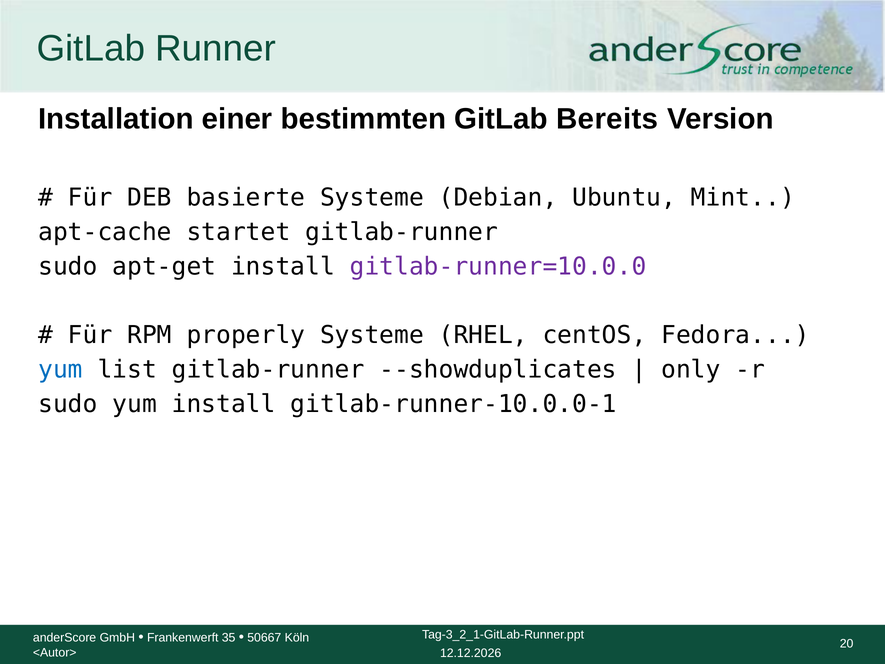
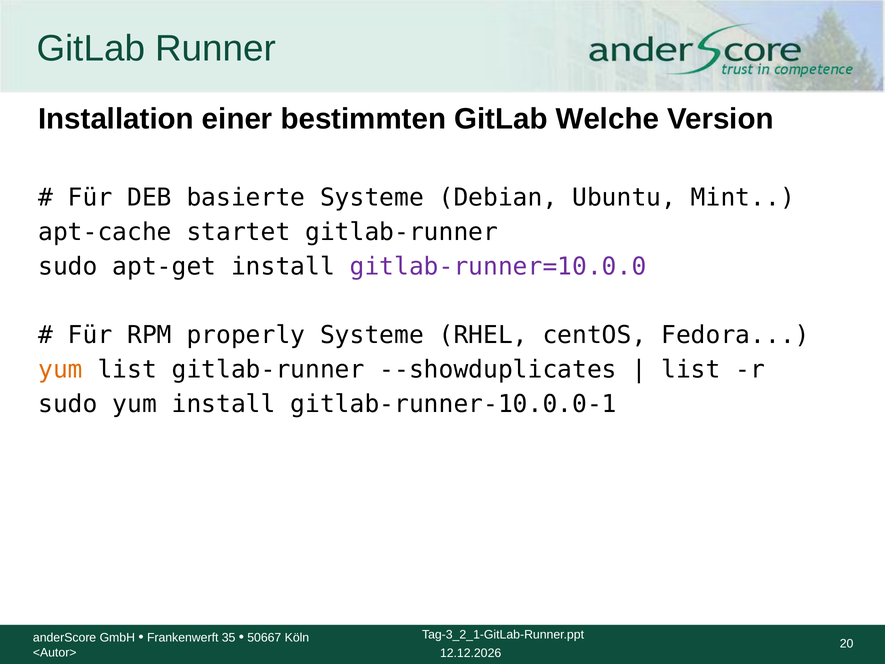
Bereits: Bereits -> Welche
yum at (60, 370) colour: blue -> orange
only at (691, 370): only -> list
